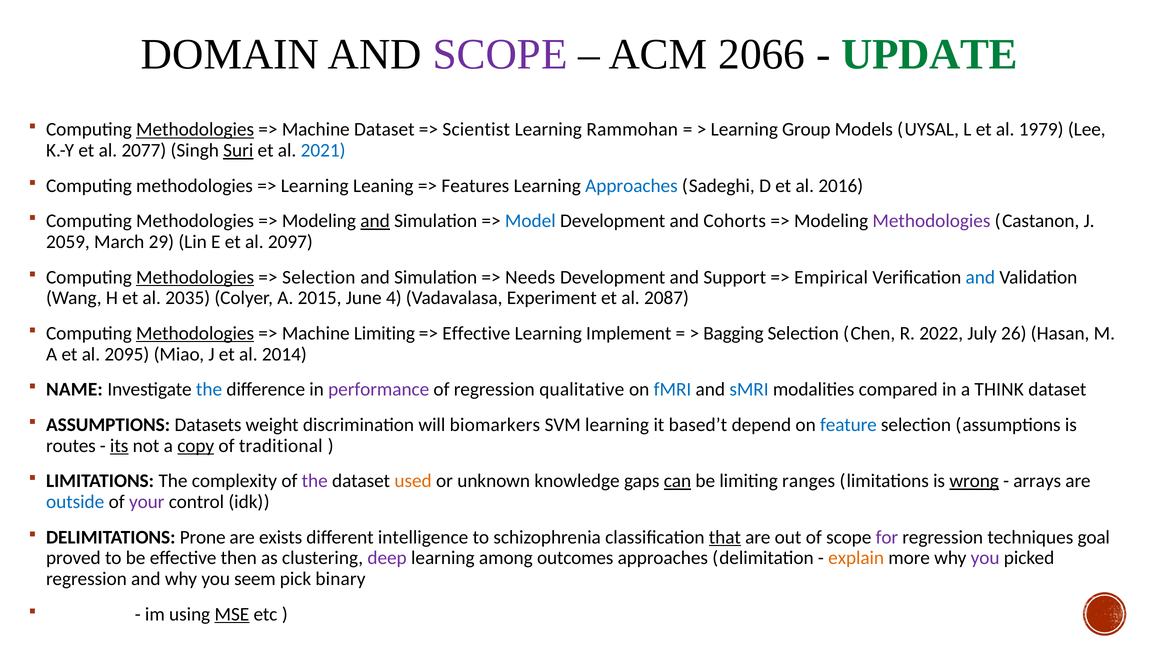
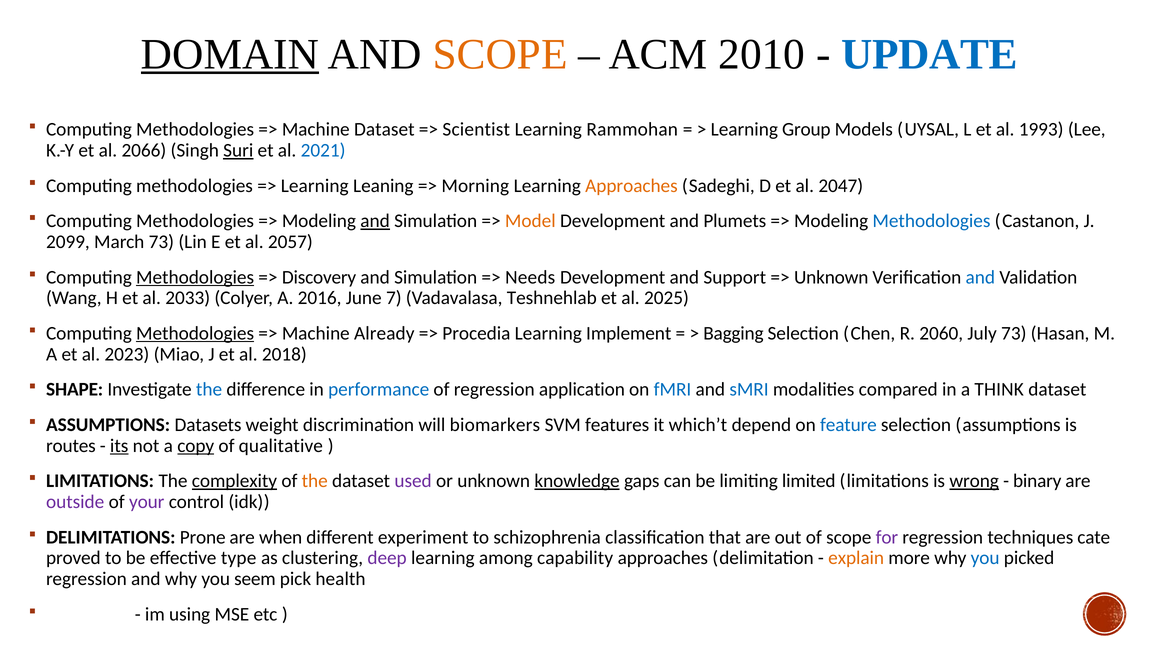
DOMAIN underline: none -> present
SCOPE at (500, 54) colour: purple -> orange
2066: 2066 -> 2010
UPDATE colour: green -> blue
Methodologies at (195, 129) underline: present -> none
1979: 1979 -> 1993
2077: 2077 -> 2066
Features: Features -> Morning
Approaches at (631, 186) colour: blue -> orange
2016: 2016 -> 2047
Model colour: blue -> orange
Cohorts: Cohorts -> Plumets
Methodologies at (931, 221) colour: purple -> blue
2059: 2059 -> 2099
March 29: 29 -> 73
2097: 2097 -> 2057
Selection at (319, 277): Selection -> Discovery
Empirical at (831, 277): Empirical -> Unknown
2035: 2035 -> 2033
2015: 2015 -> 2016
4: 4 -> 7
Experiment: Experiment -> Teshnehlab
2087: 2087 -> 2025
Machine Limiting: Limiting -> Already
Effective at (476, 333): Effective -> Procedia
2022: 2022 -> 2060
July 26: 26 -> 73
2095: 2095 -> 2023
2014: 2014 -> 2018
NAME: NAME -> SHAPE
performance colour: purple -> blue
qualitative: qualitative -> application
SVM learning: learning -> features
based’t: based’t -> which’t
traditional: traditional -> qualitative
complexity underline: none -> present
the at (315, 481) colour: purple -> orange
used colour: orange -> purple
knowledge underline: none -> present
can underline: present -> none
ranges: ranges -> limited
arrays: arrays -> binary
outside colour: blue -> purple
exists: exists -> when
intelligence: intelligence -> experiment
that underline: present -> none
goal: goal -> cate
then: then -> type
outcomes: outcomes -> capability
you at (985, 557) colour: purple -> blue
binary: binary -> health
MSE underline: present -> none
